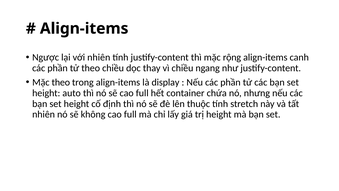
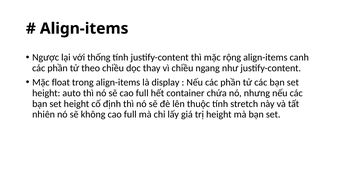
với nhiên: nhiên -> thống
Mặc theo: theo -> float
